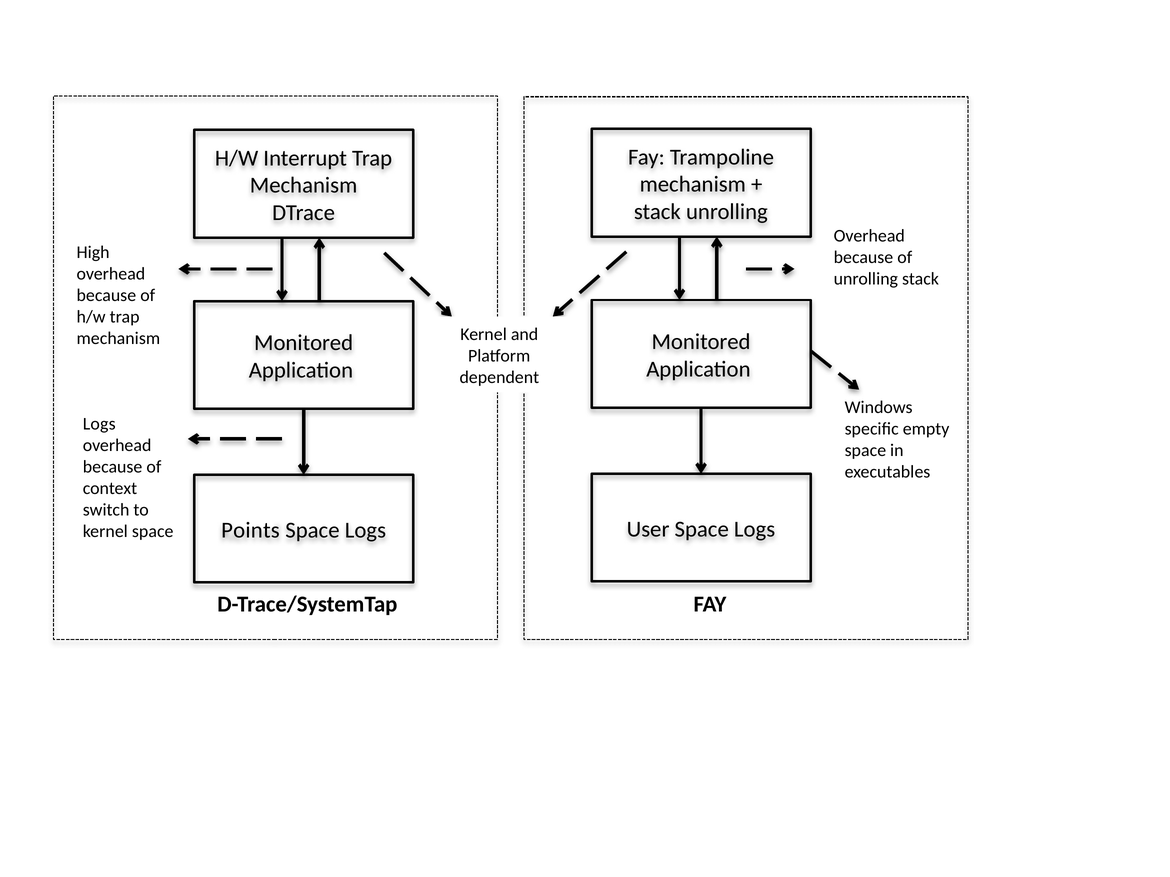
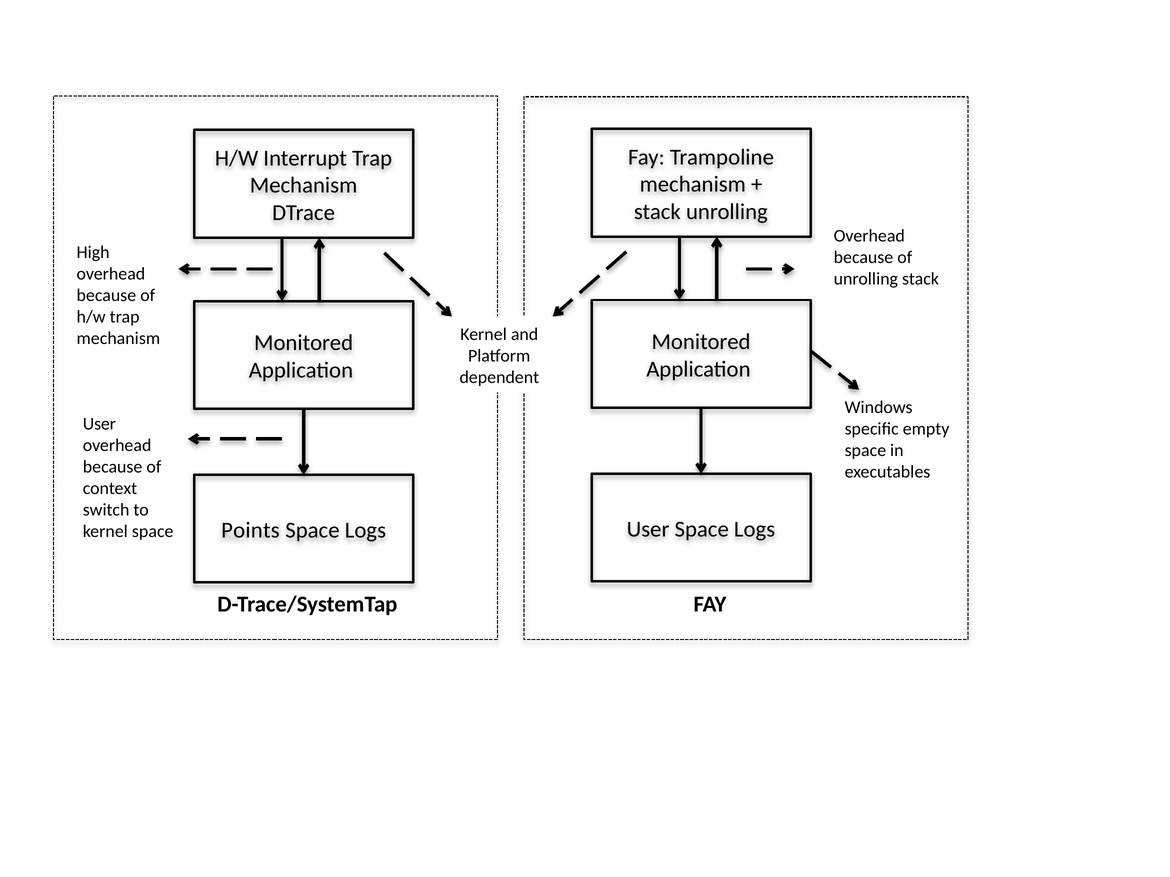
Logs at (99, 424): Logs -> User
